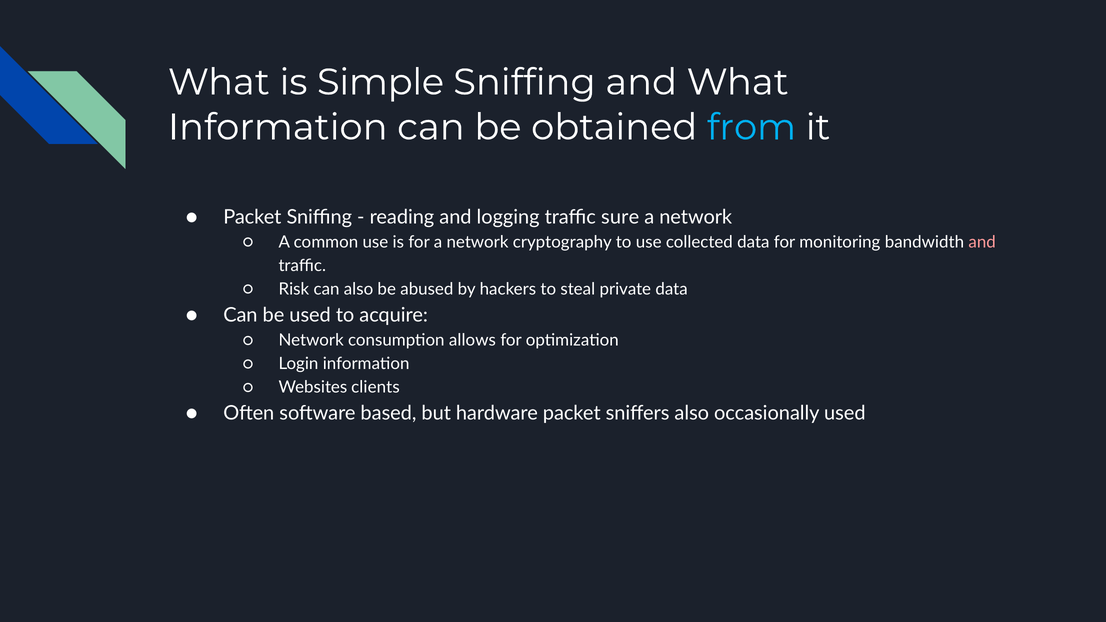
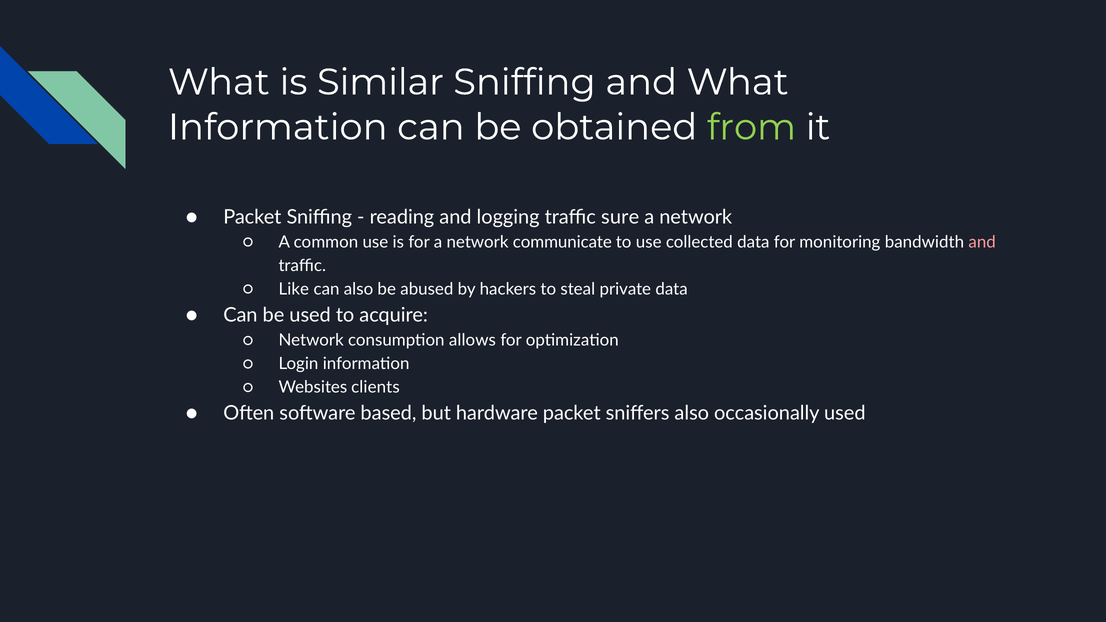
Simple: Simple -> Similar
from colour: light blue -> light green
cryptography: cryptography -> communicate
Risk: Risk -> Like
